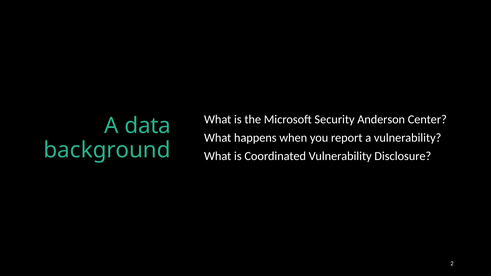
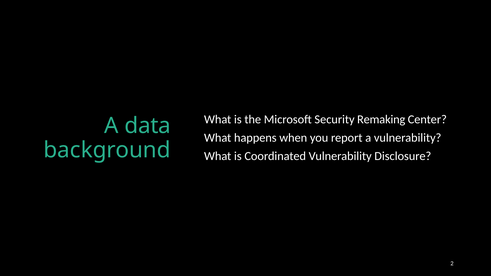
Anderson: Anderson -> Remaking
